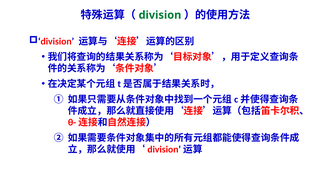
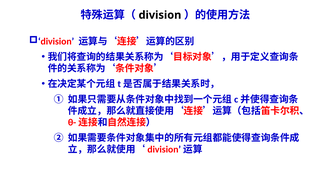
division at (160, 15) colour: green -> black
